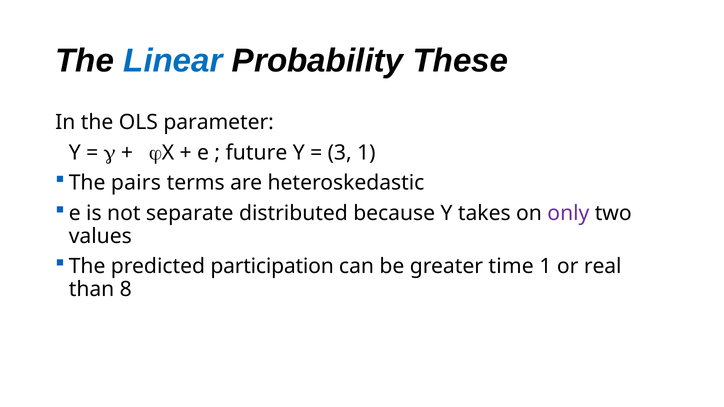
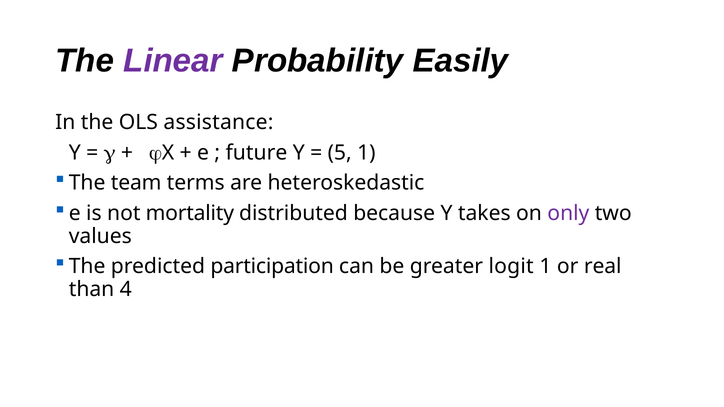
Linear colour: blue -> purple
These: These -> Easily
parameter: parameter -> assistance
3: 3 -> 5
pairs: pairs -> team
separate: separate -> mortality
time: time -> logit
8: 8 -> 4
